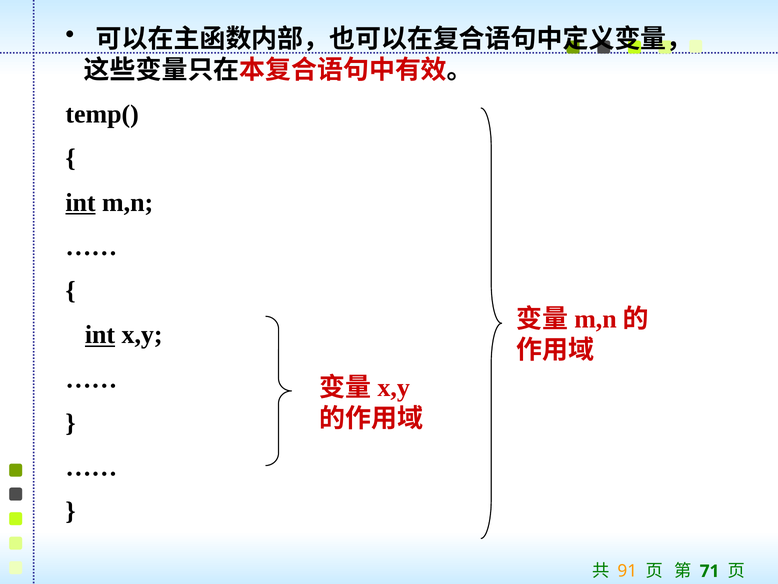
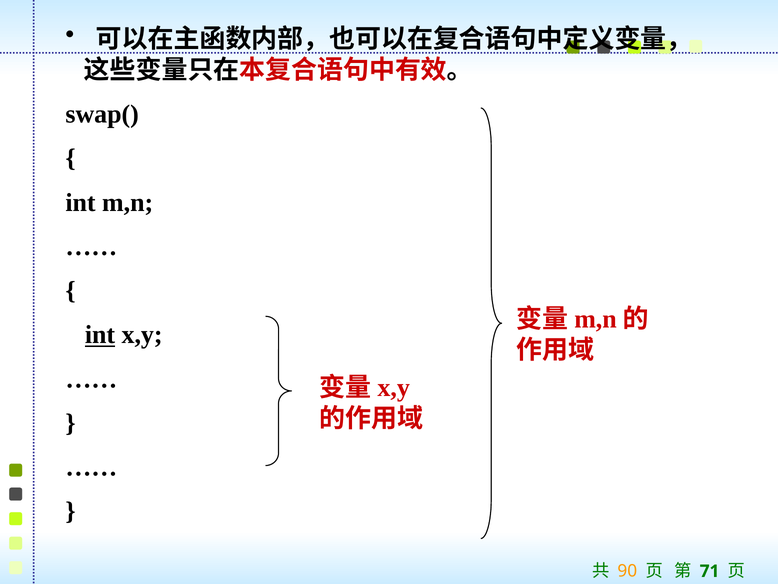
temp(: temp( -> swap(
int at (81, 202) underline: present -> none
91: 91 -> 90
